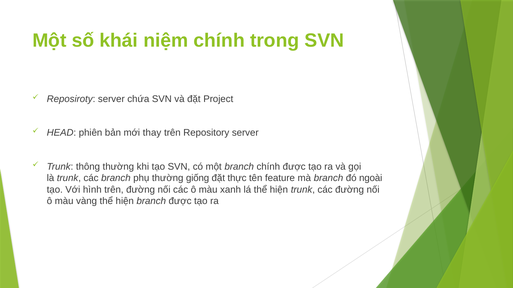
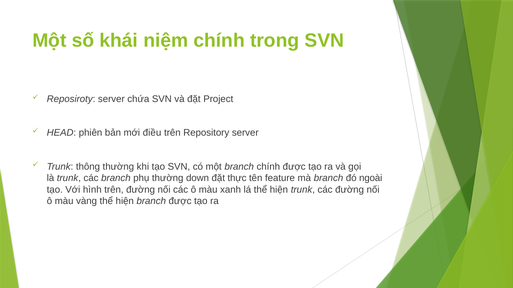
thay: thay -> điều
giống: giống -> down
